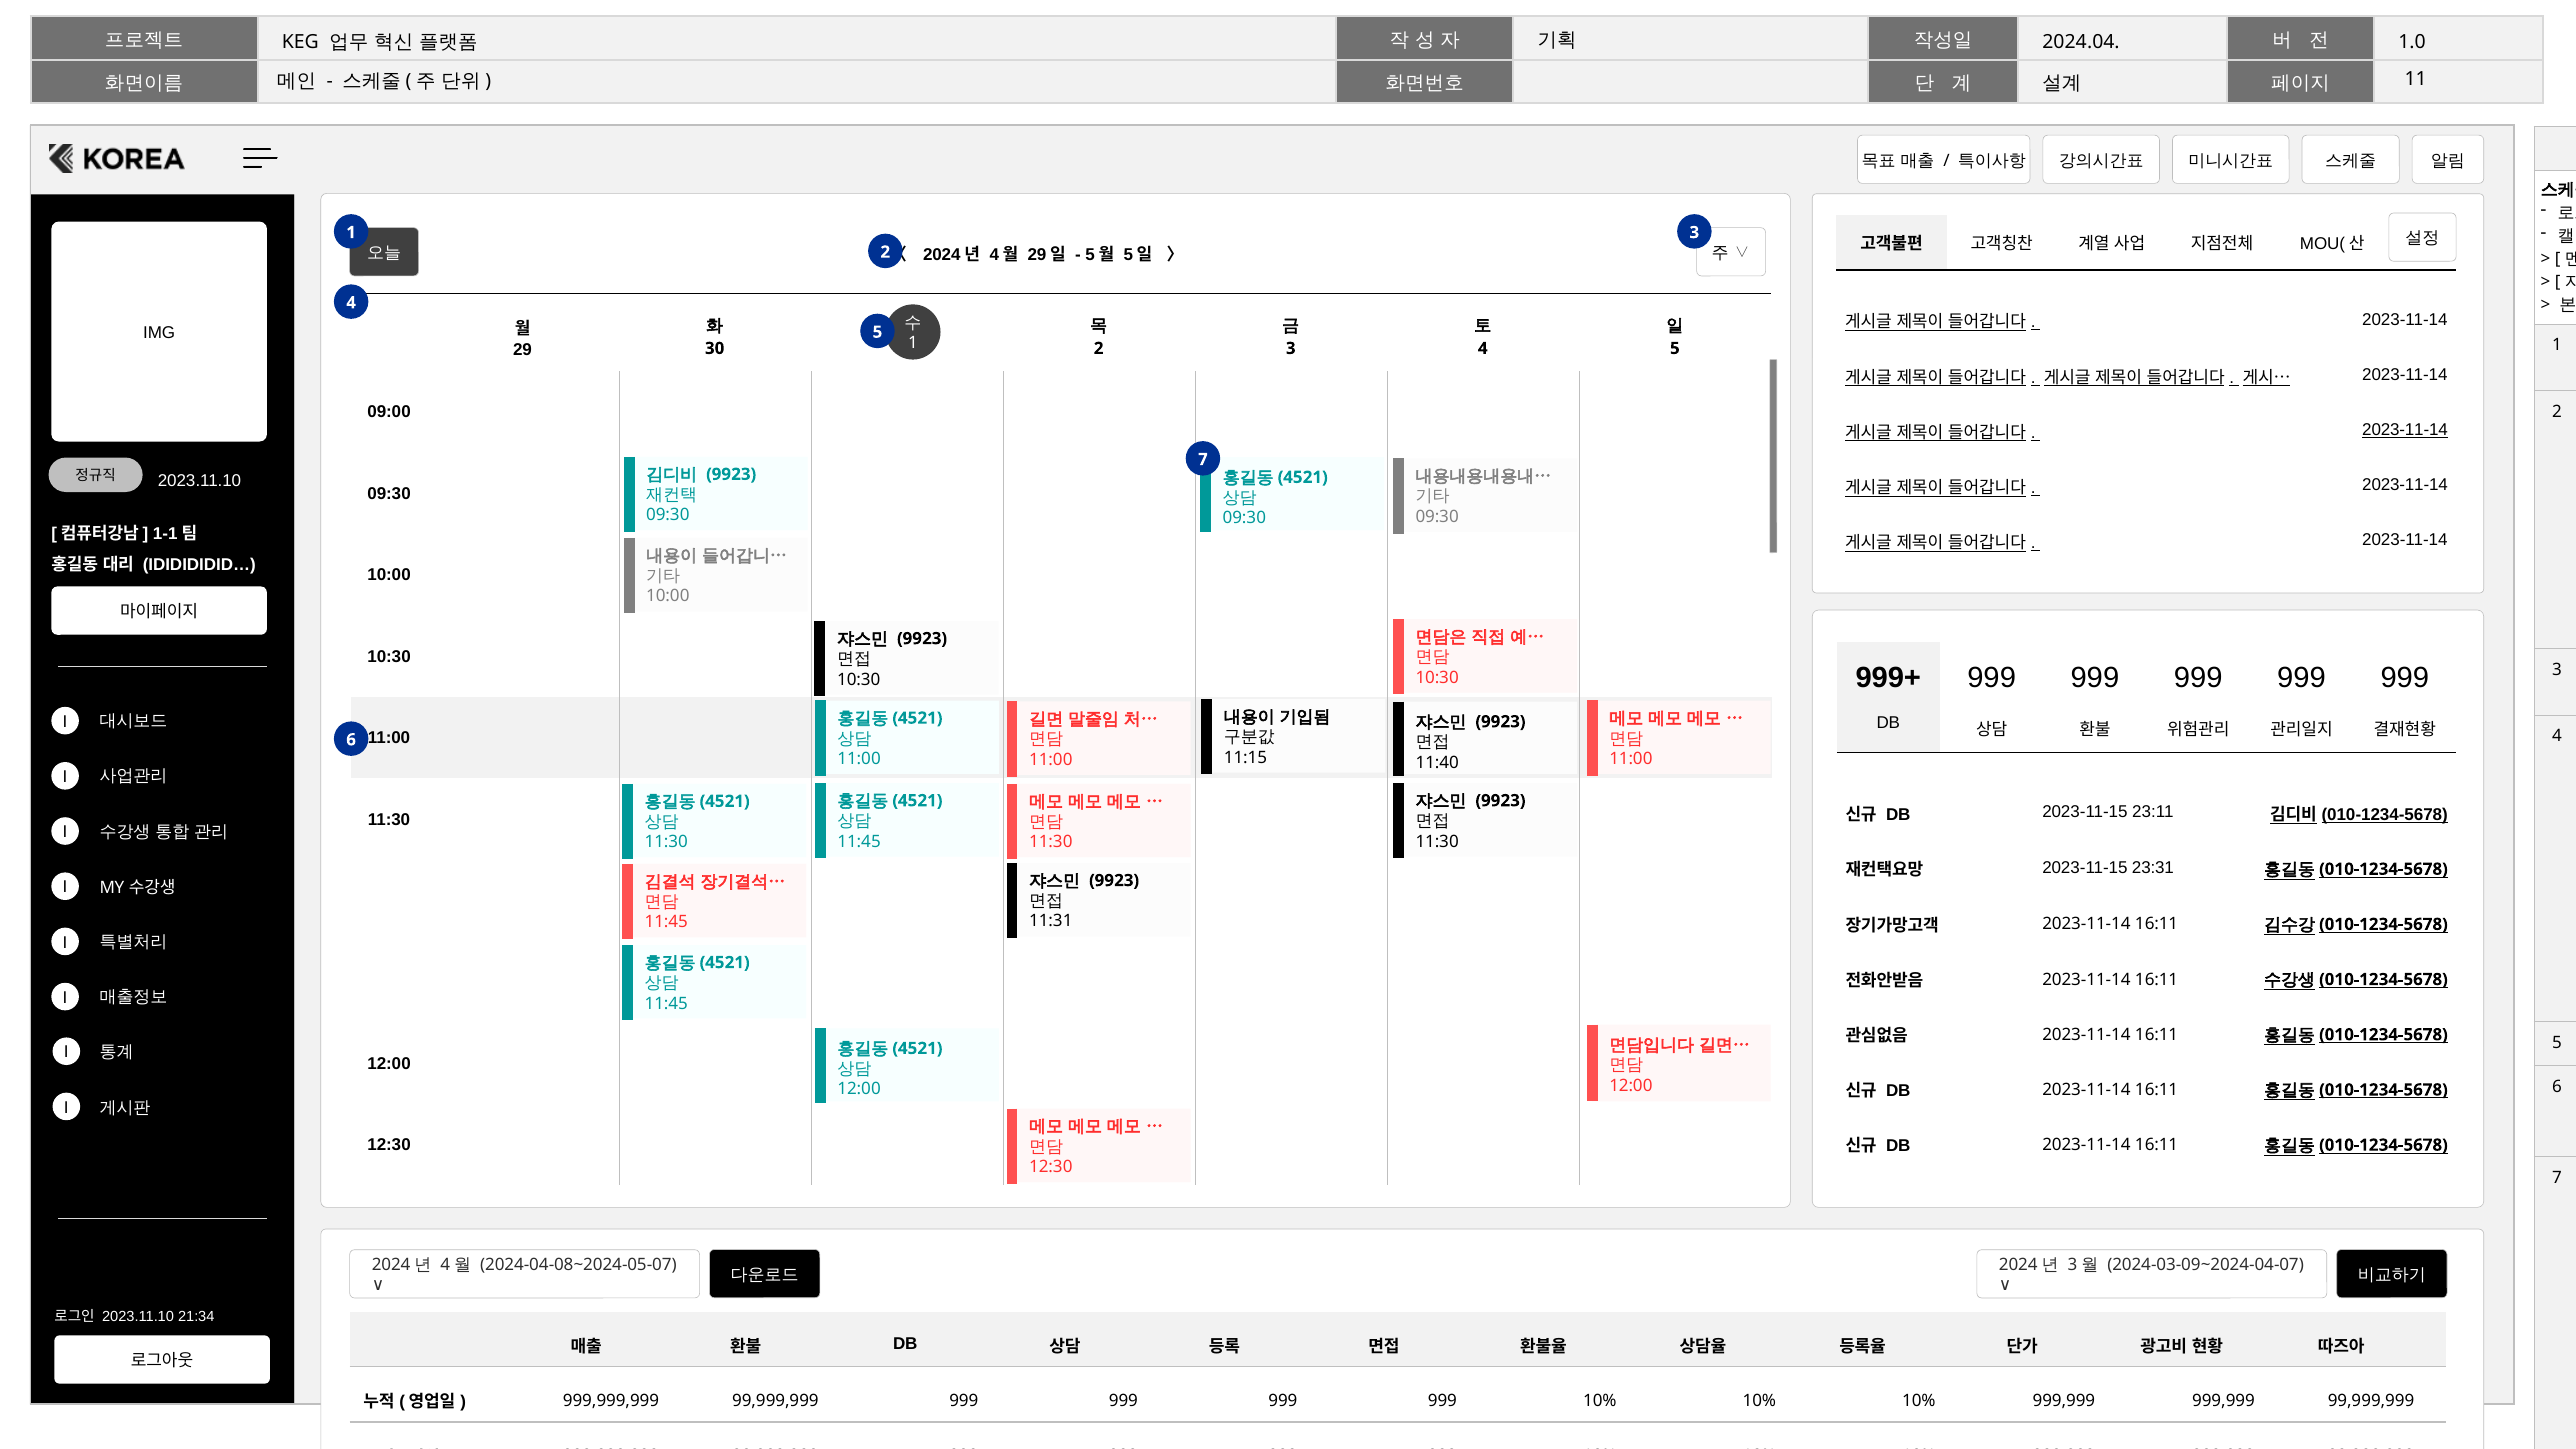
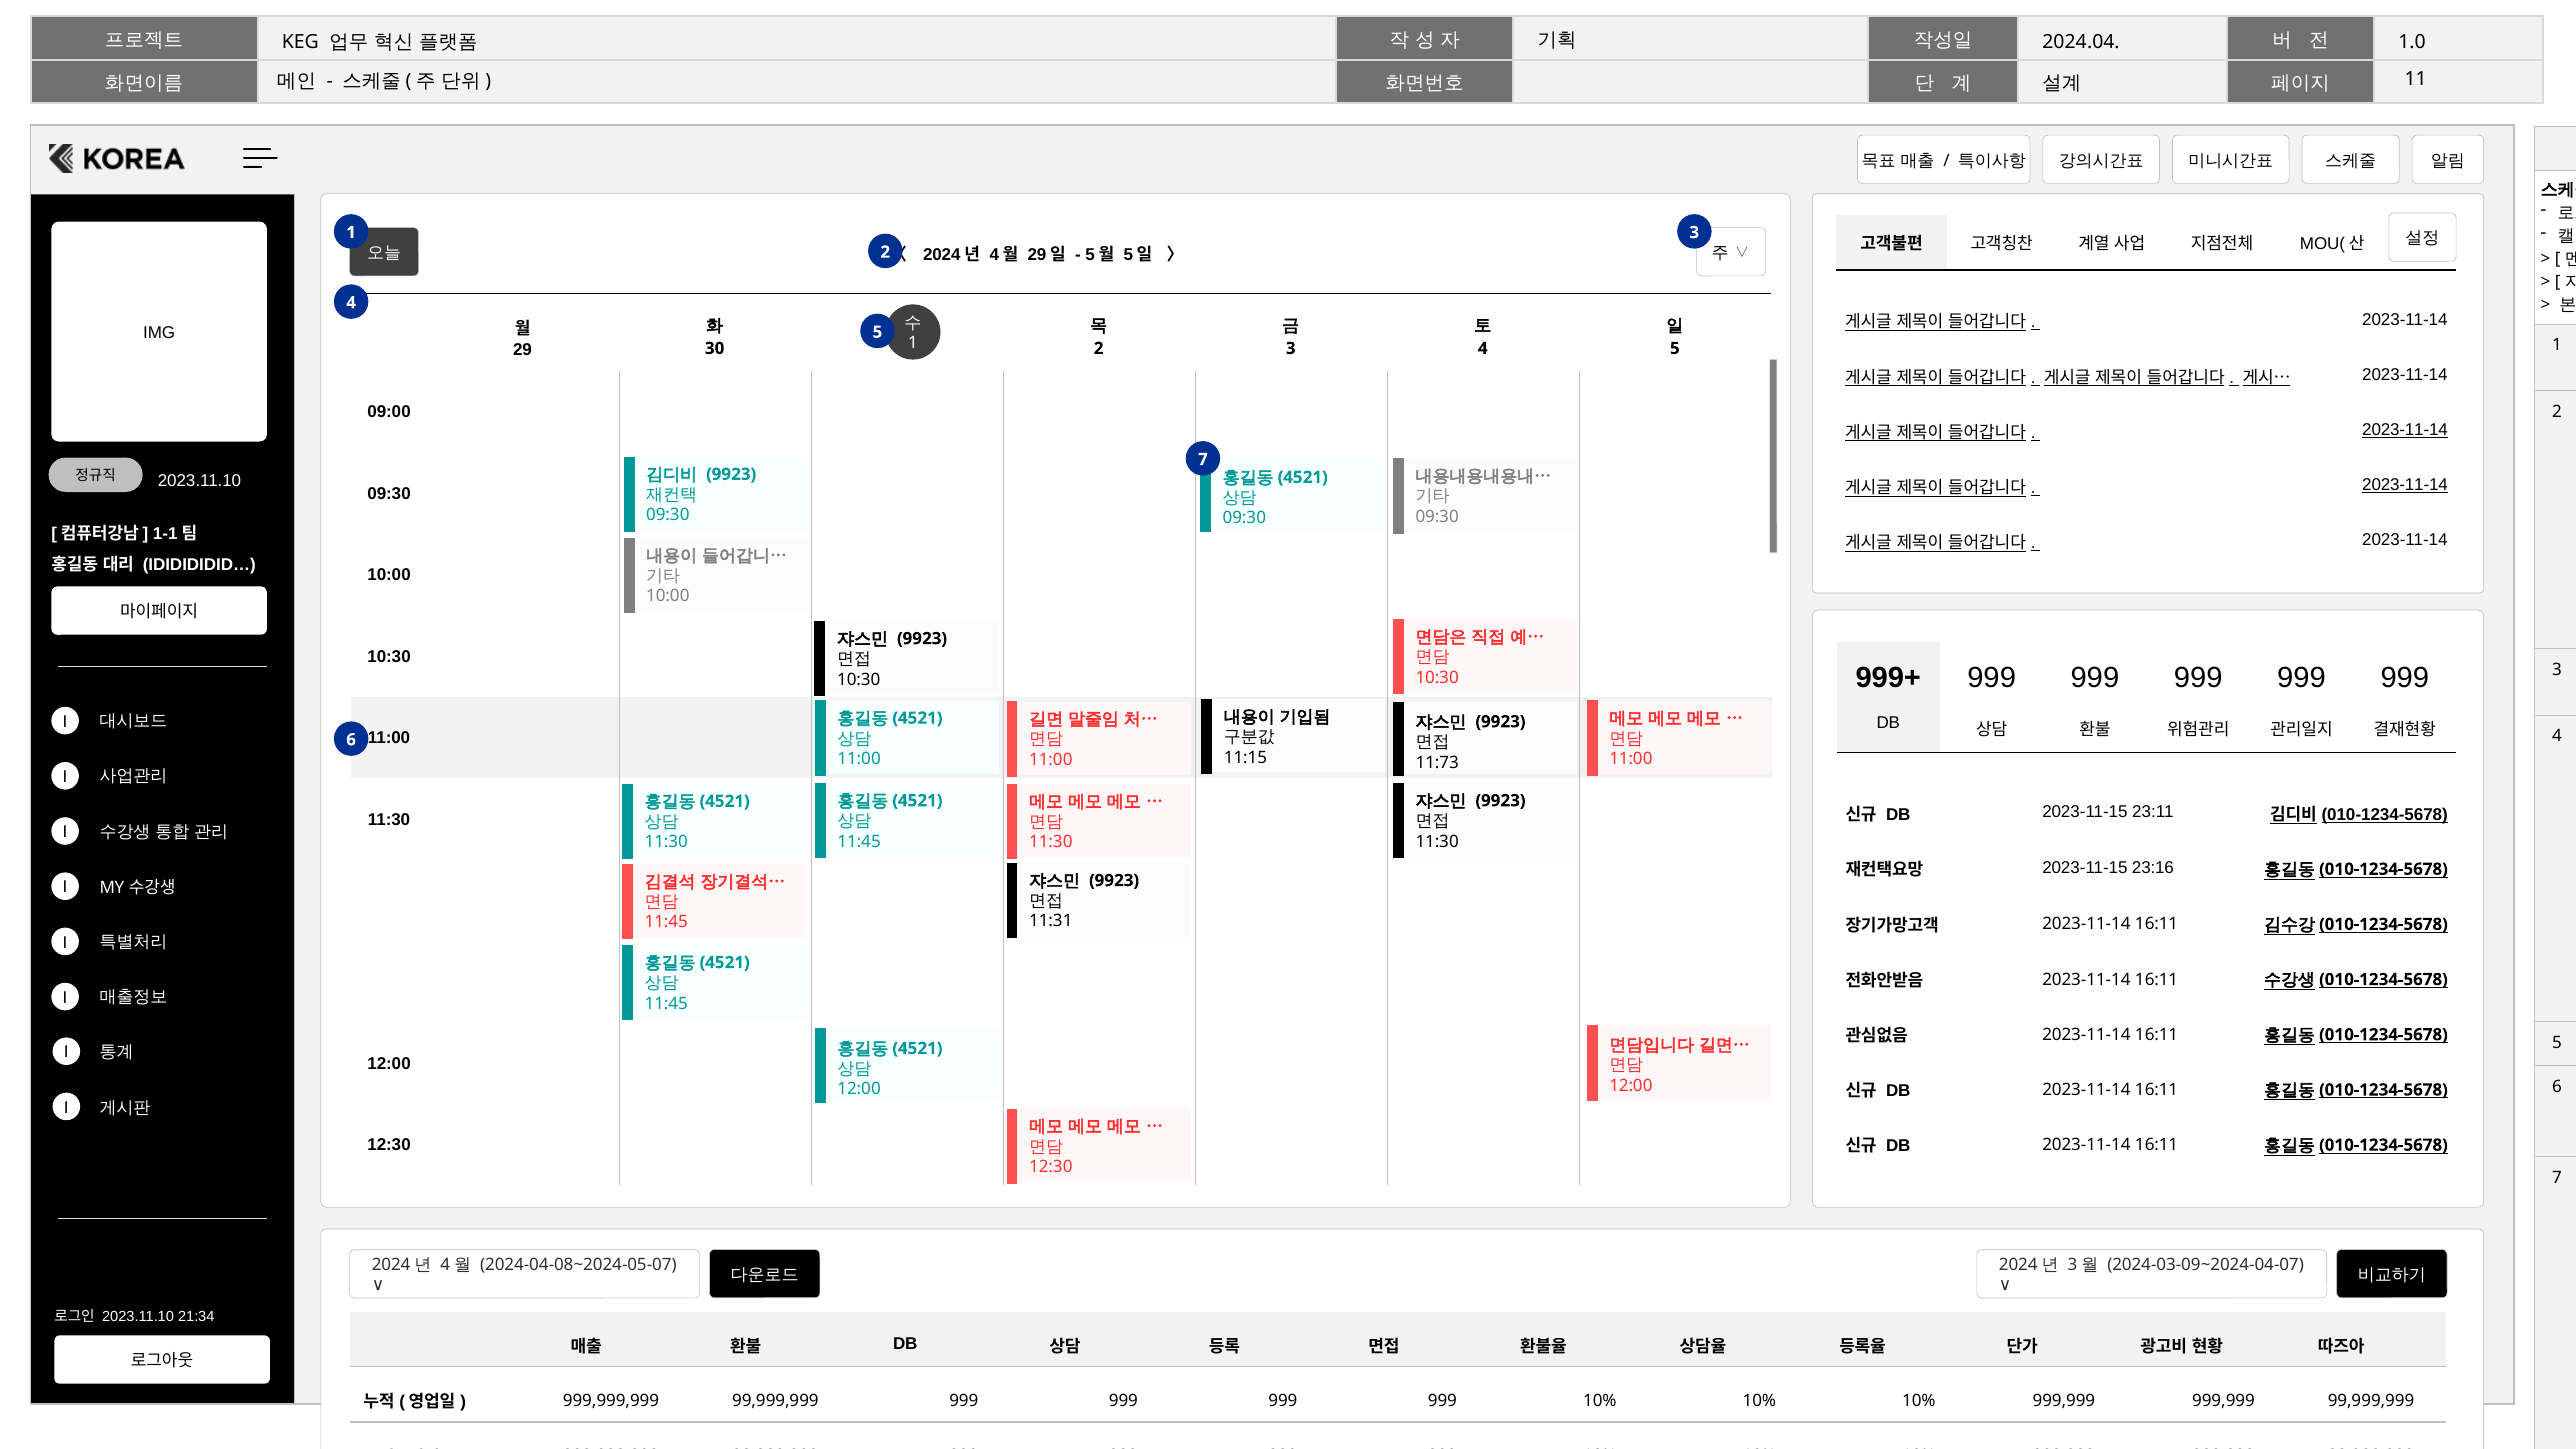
2023-11-14 at (2405, 485) underline: none -> present
11:40: 11:40 -> 11:73
23:31: 23:31 -> 23:16
